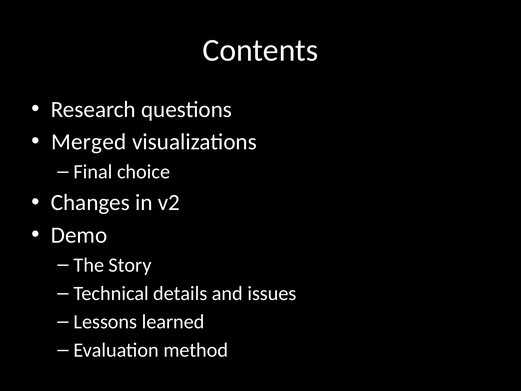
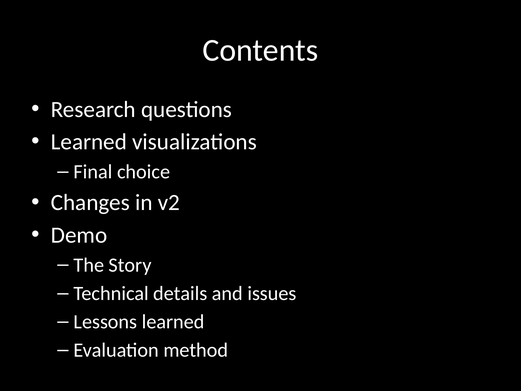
Merged at (89, 142): Merged -> Learned
